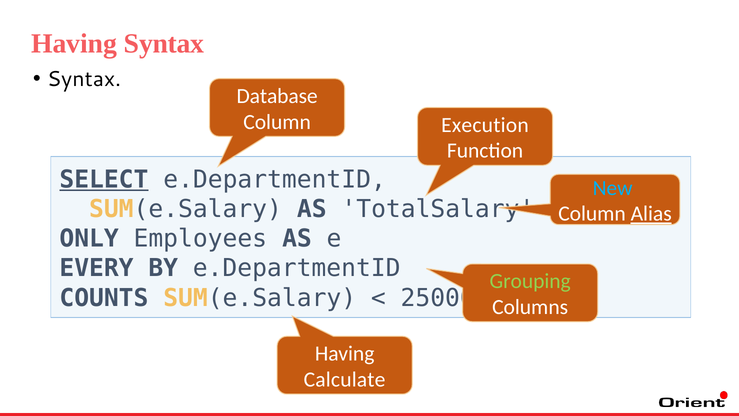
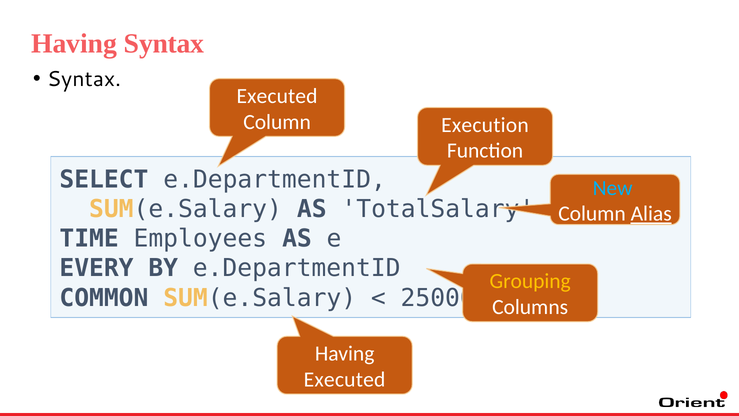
Database at (277, 96): Database -> Executed
SELECT underline: present -> none
ONLY: ONLY -> TIME
Grouping colour: light green -> yellow
COUNTS: COUNTS -> COMMON
Calculate at (345, 379): Calculate -> Executed
